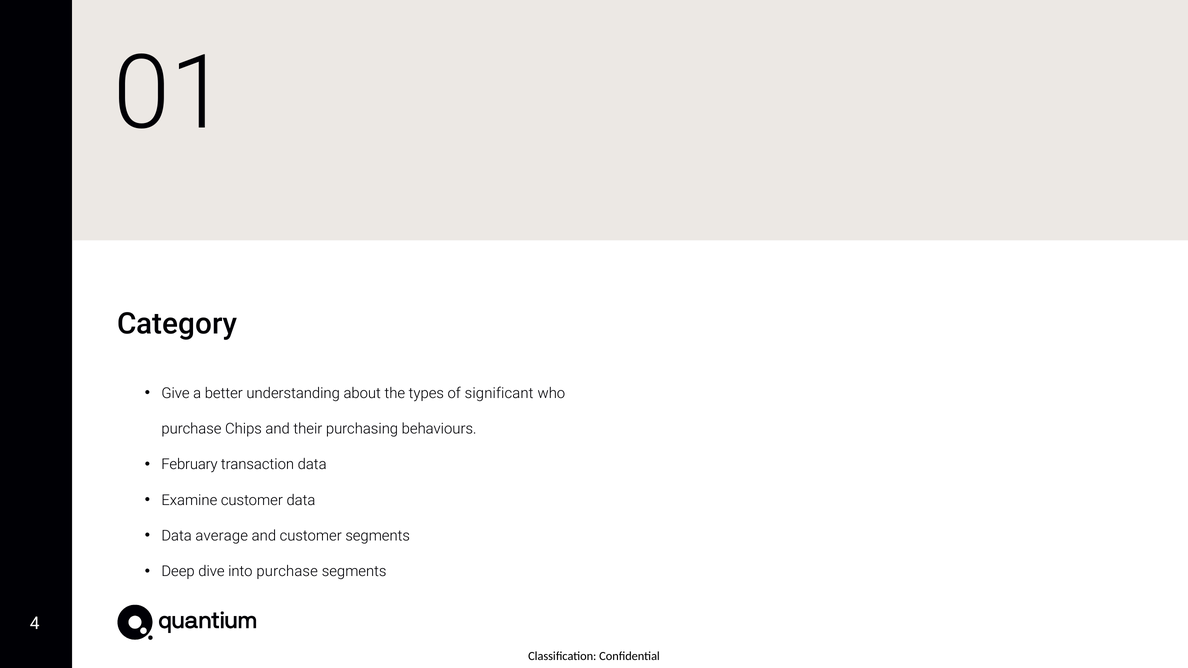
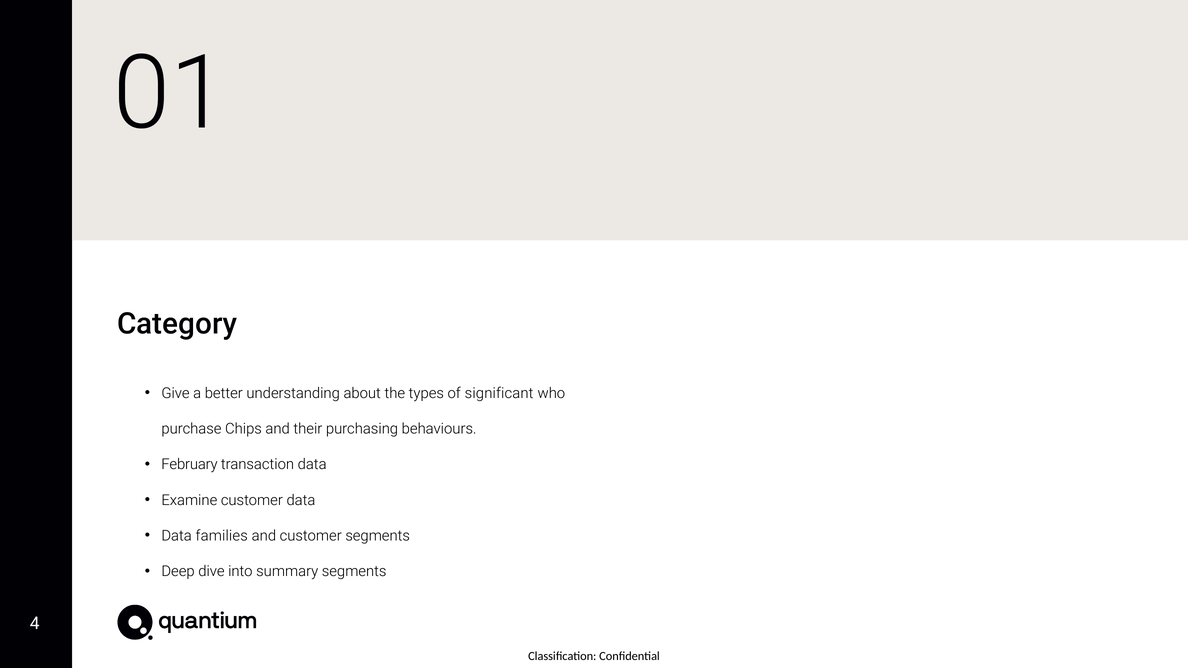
average: average -> families
into purchase: purchase -> summary
